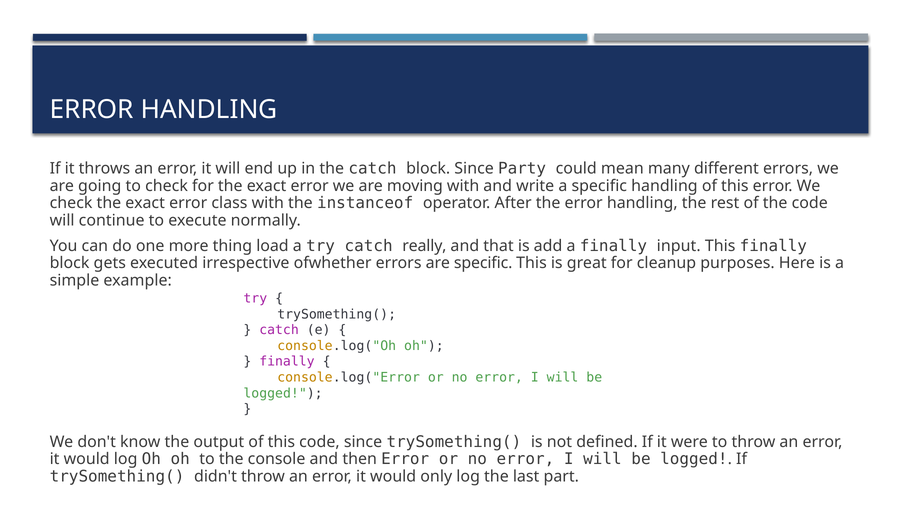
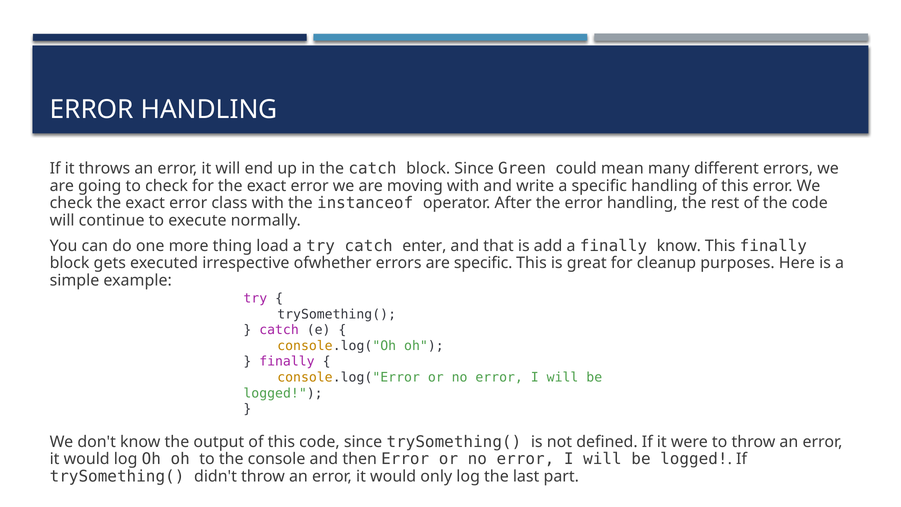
Party: Party -> Green
really: really -> enter
finally input: input -> know
